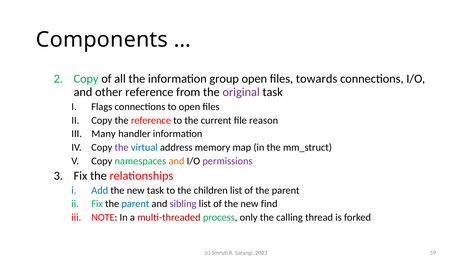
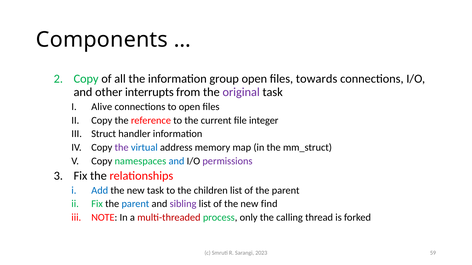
other reference: reference -> interrupts
Flags: Flags -> Alive
reason: reason -> integer
Many: Many -> Struct
and at (176, 161) colour: orange -> blue
